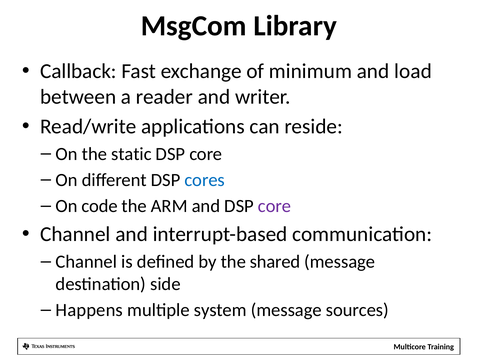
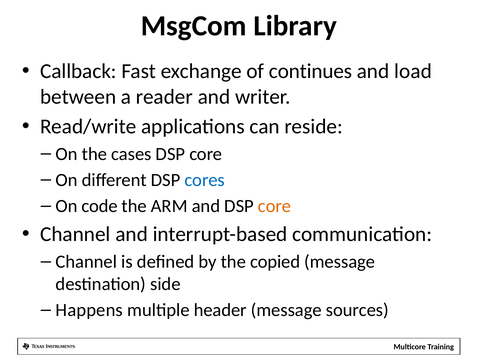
minimum: minimum -> continues
static: static -> cases
core at (275, 206) colour: purple -> orange
shared: shared -> copied
system: system -> header
